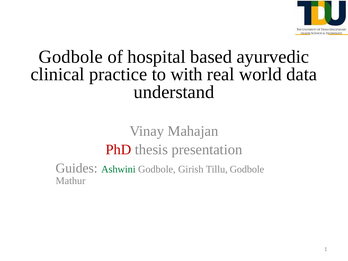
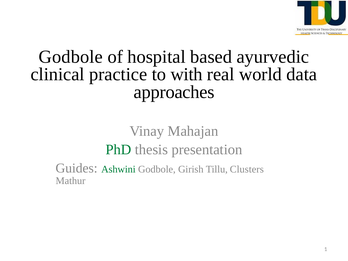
understand: understand -> approaches
PhD colour: red -> green
Tillu Godbole: Godbole -> Clusters
